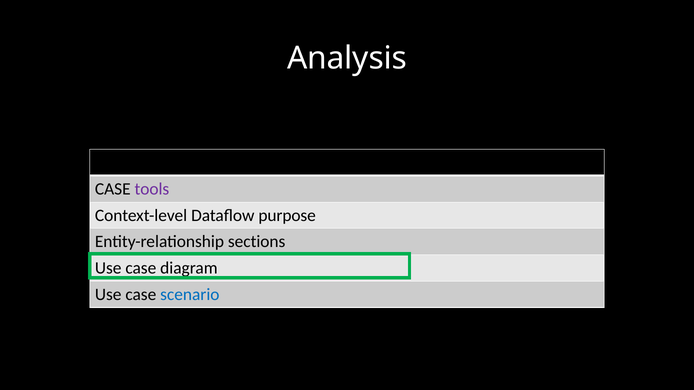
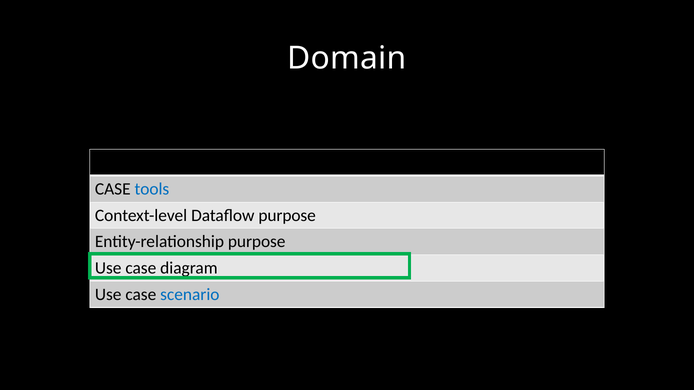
Analysis: Analysis -> Domain
tools colour: purple -> blue
Entity-relationship sections: sections -> purpose
